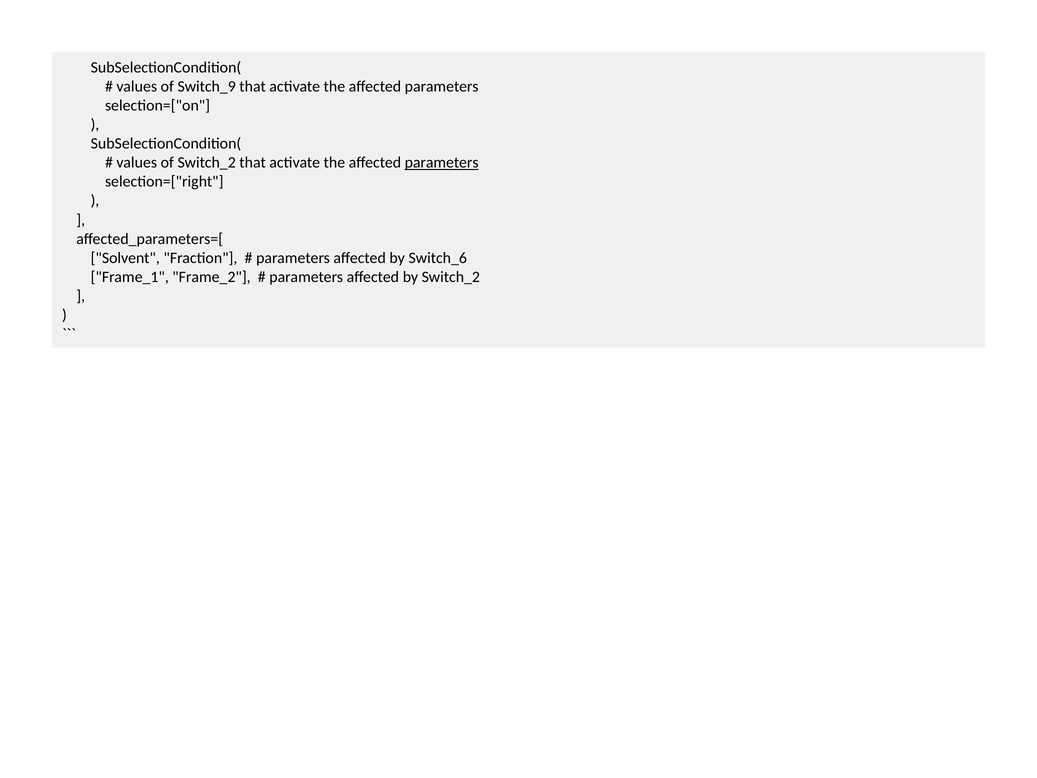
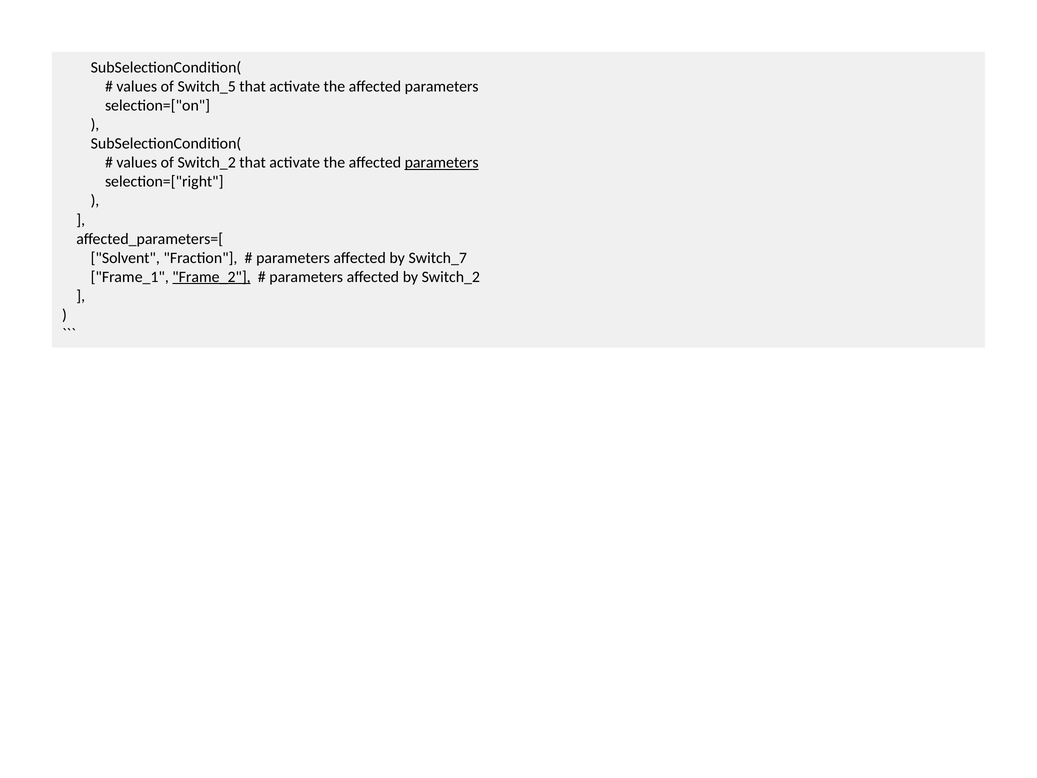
Switch_9: Switch_9 -> Switch_5
Switch_6: Switch_6 -> Switch_7
Frame_2 underline: none -> present
